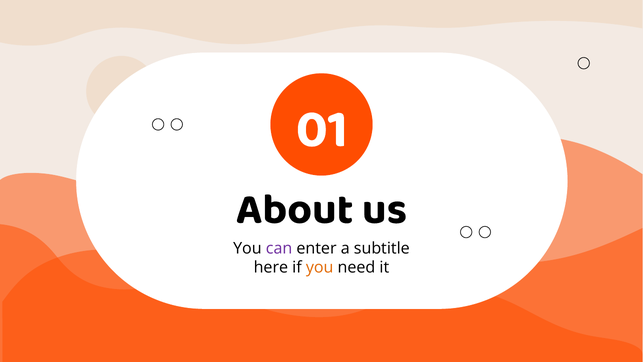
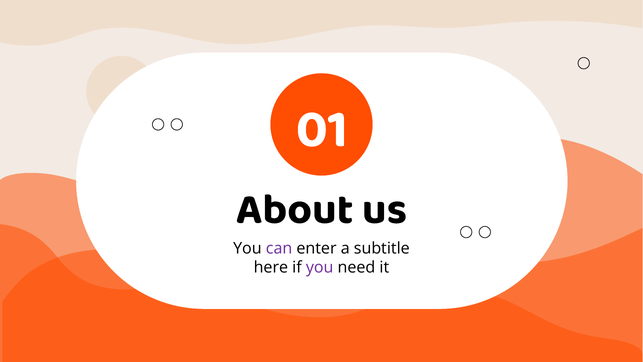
you at (320, 267) colour: orange -> purple
